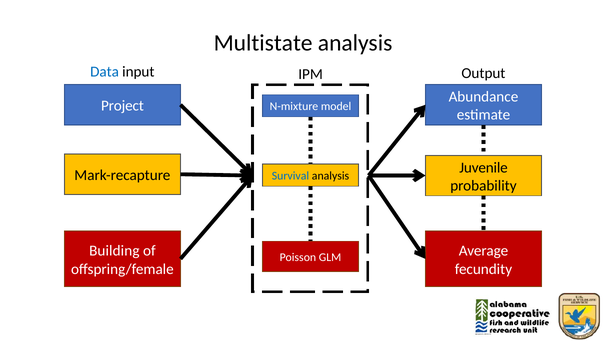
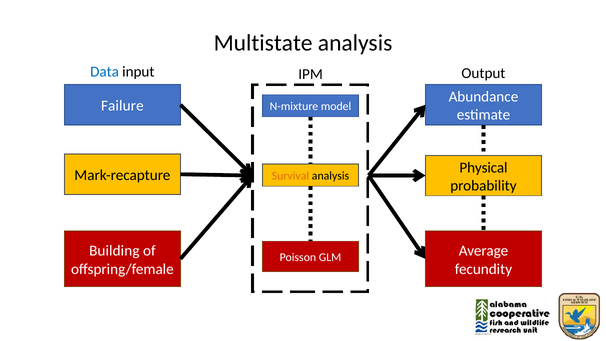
Project: Project -> Failure
Juvenile: Juvenile -> Physical
Survival colour: blue -> orange
